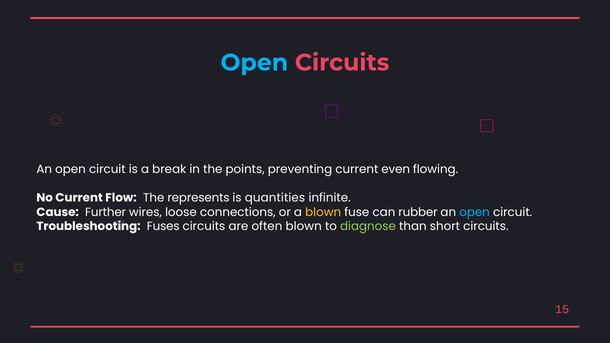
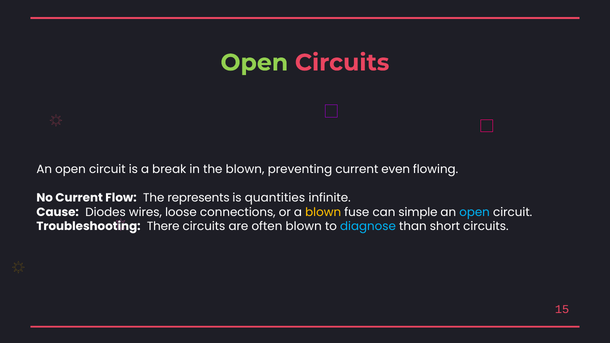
Open at (254, 63) colour: light blue -> light green
the points: points -> blown
Further: Further -> Diodes
rubber: rubber -> simple
Fuses: Fuses -> There
diagnose colour: light green -> light blue
